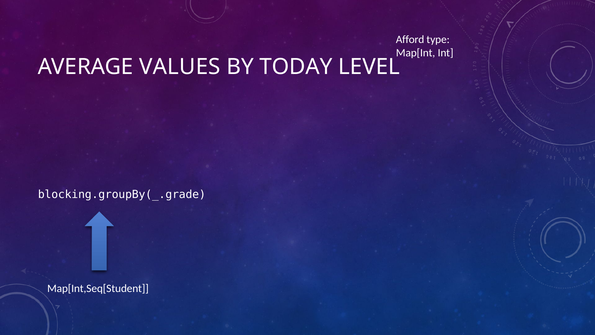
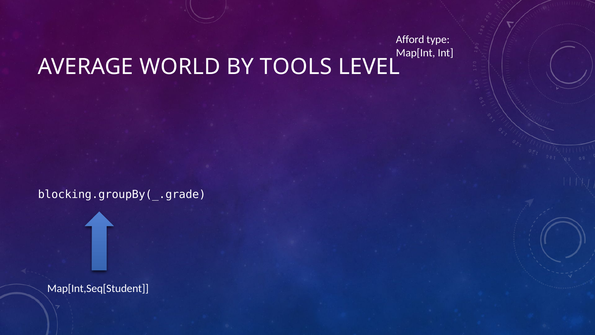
VALUES: VALUES -> WORLD
TODAY: TODAY -> TOOLS
